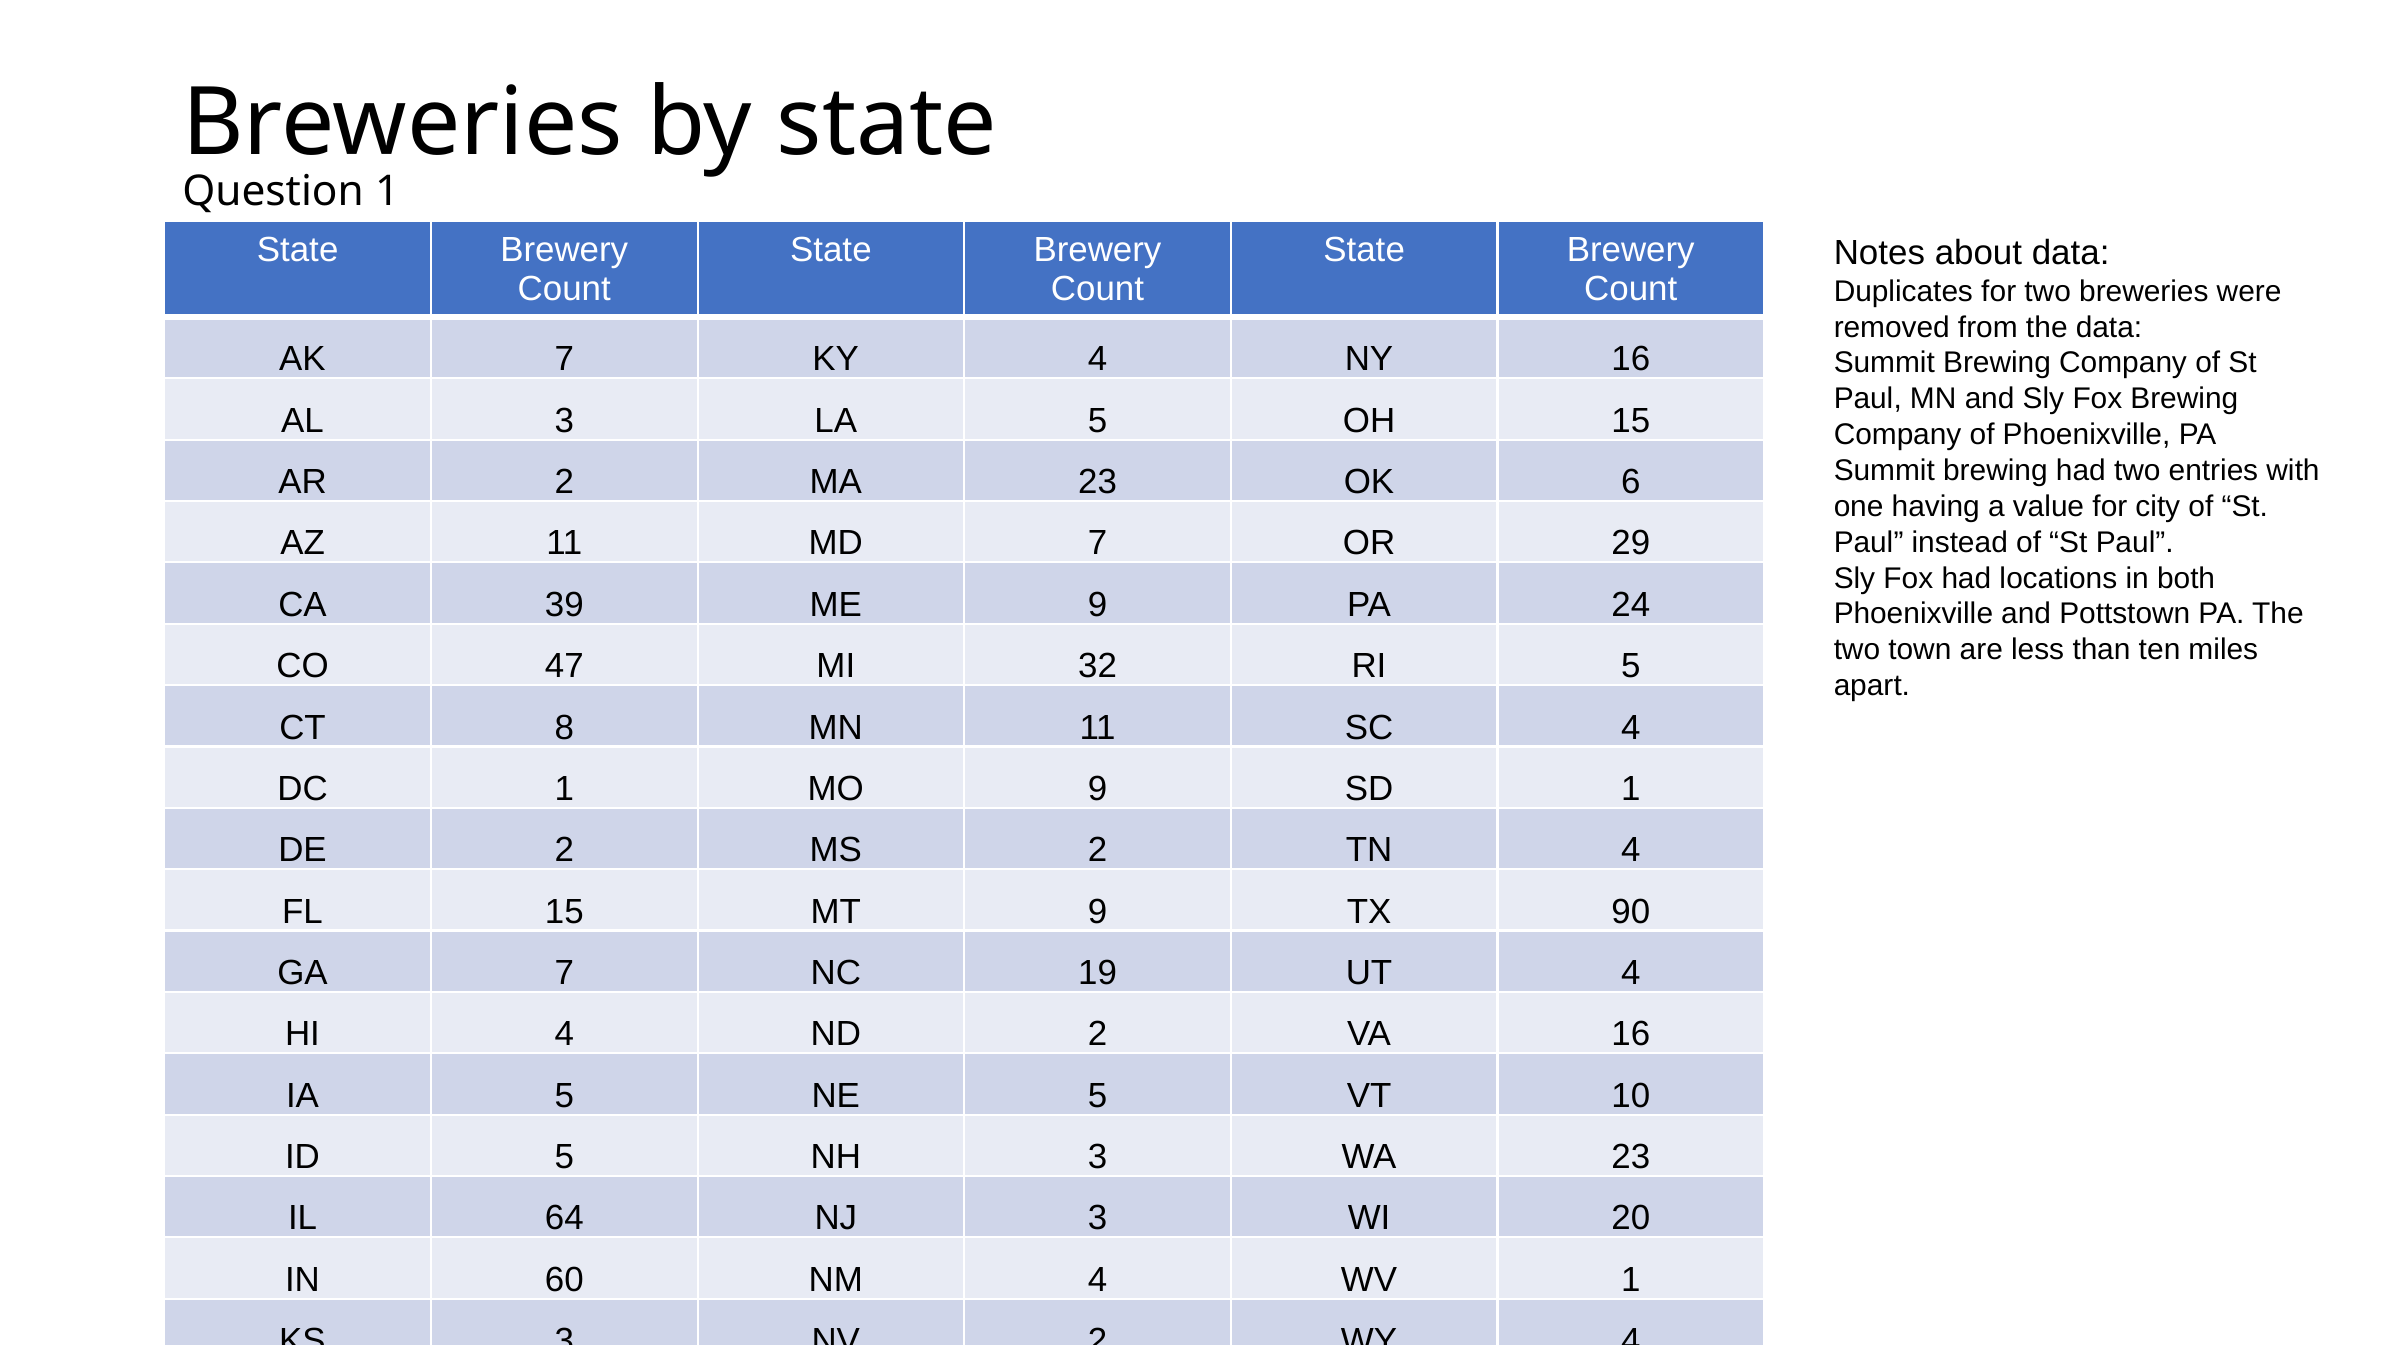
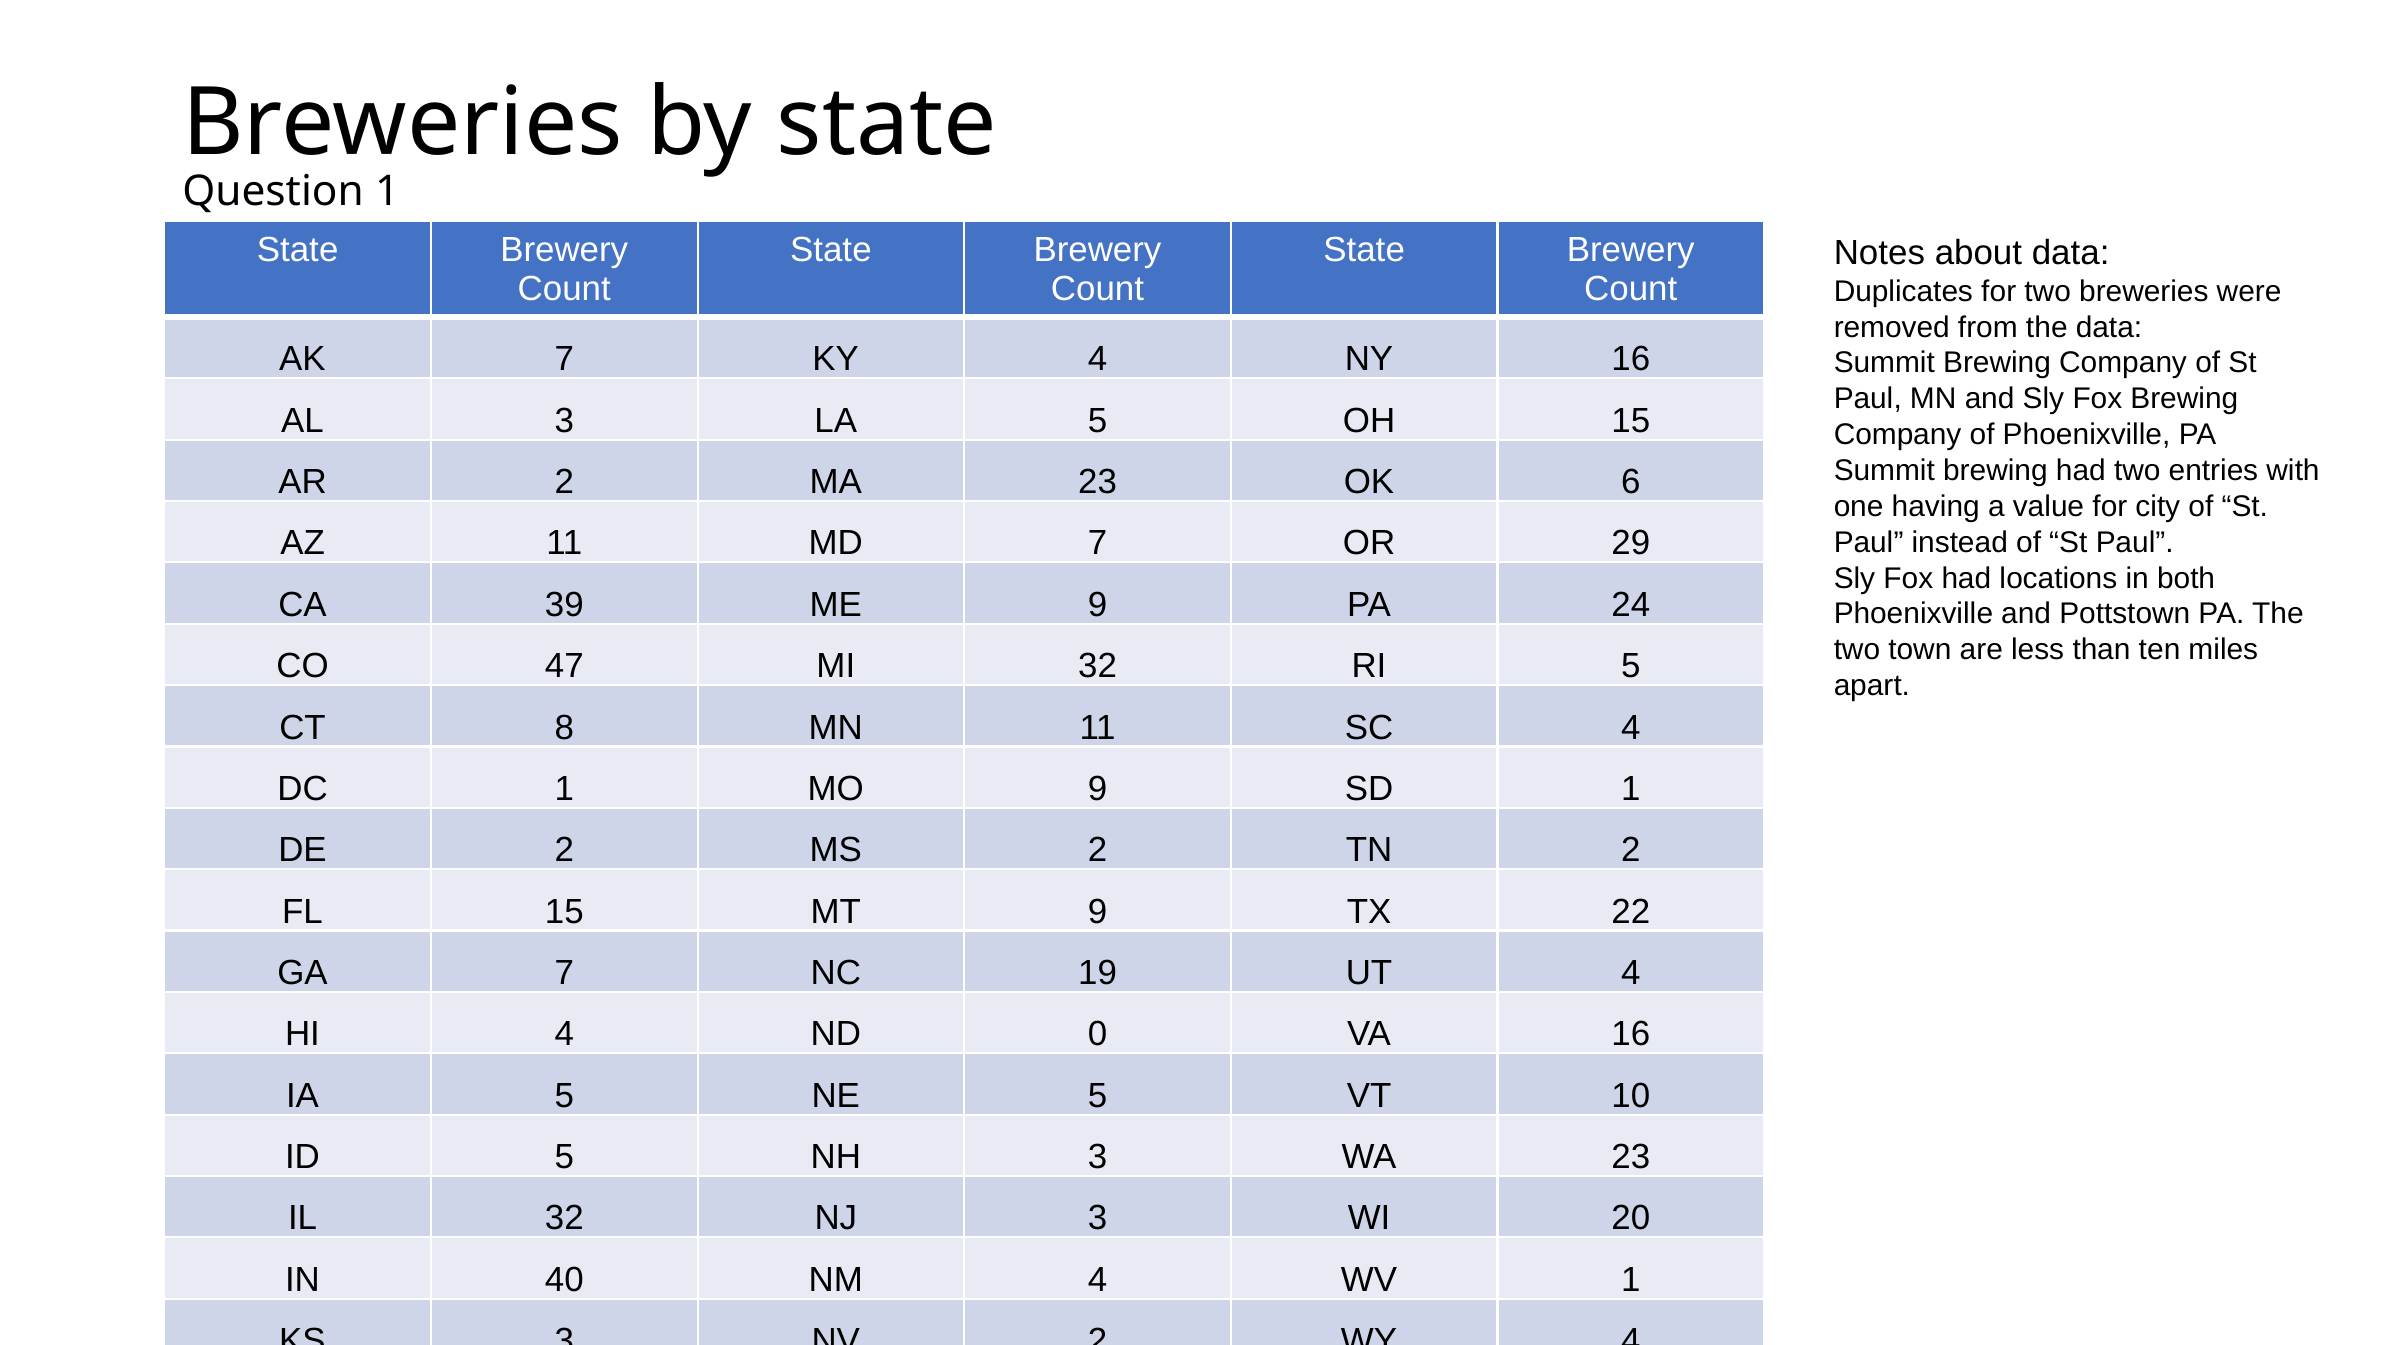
TN 4: 4 -> 2
90: 90 -> 22
ND 2: 2 -> 0
IL 64: 64 -> 32
60: 60 -> 40
